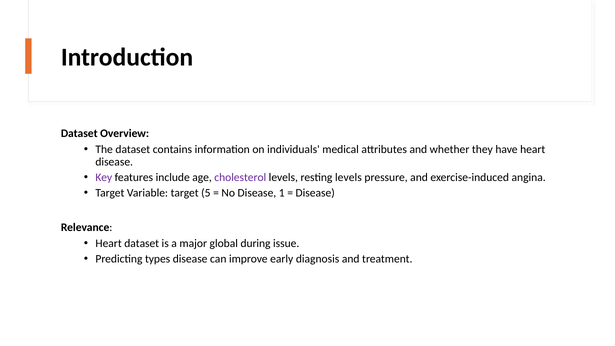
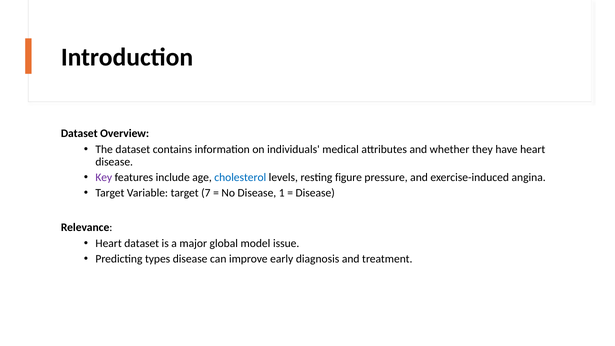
cholesterol colour: purple -> blue
resting levels: levels -> figure
5: 5 -> 7
during: during -> model
